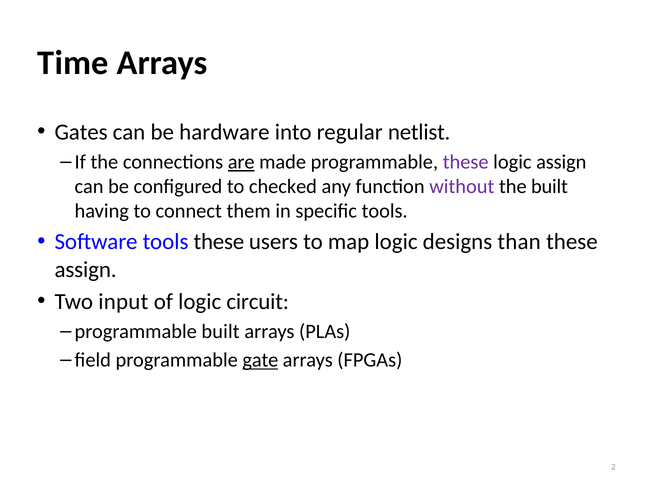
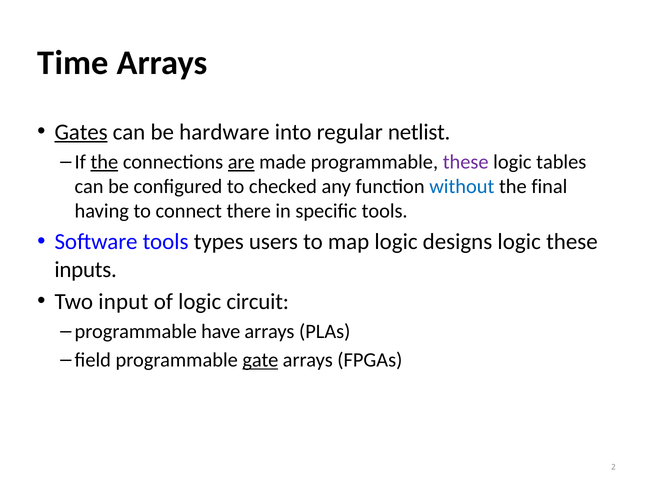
Gates underline: none -> present
the at (104, 162) underline: none -> present
logic assign: assign -> tables
without colour: purple -> blue
the built: built -> final
them: them -> there
tools these: these -> types
designs than: than -> logic
assign at (86, 269): assign -> inputs
programmable built: built -> have
